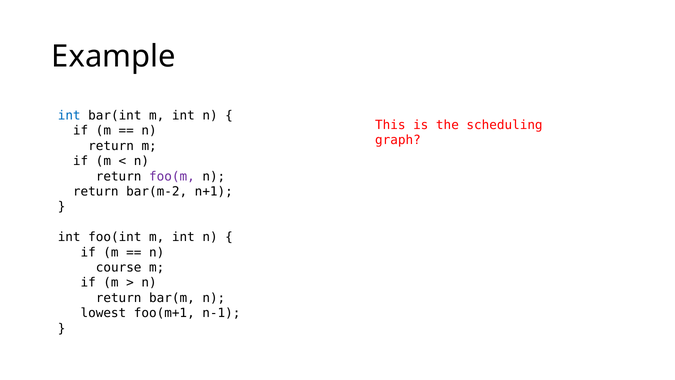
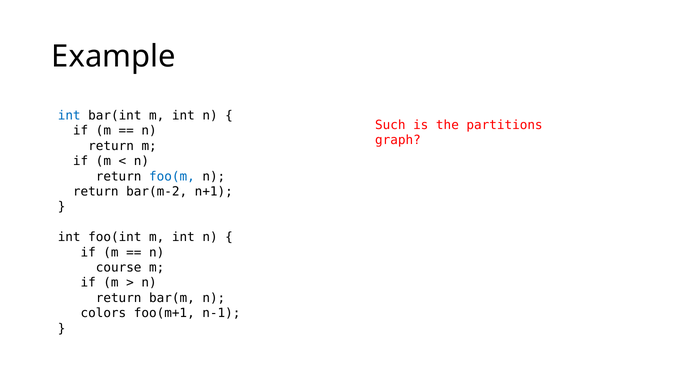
This: This -> Such
scheduling: scheduling -> partitions
foo(m colour: purple -> blue
lowest: lowest -> colors
